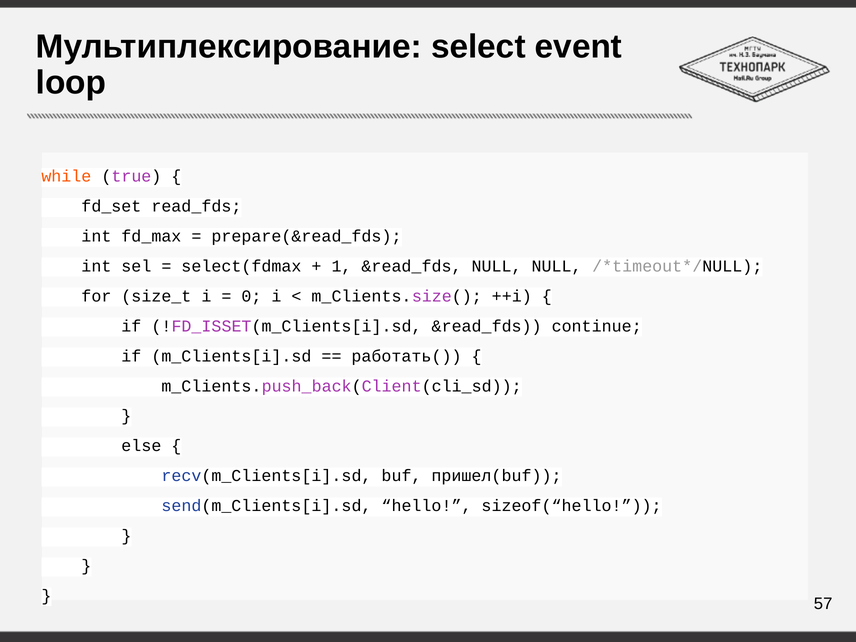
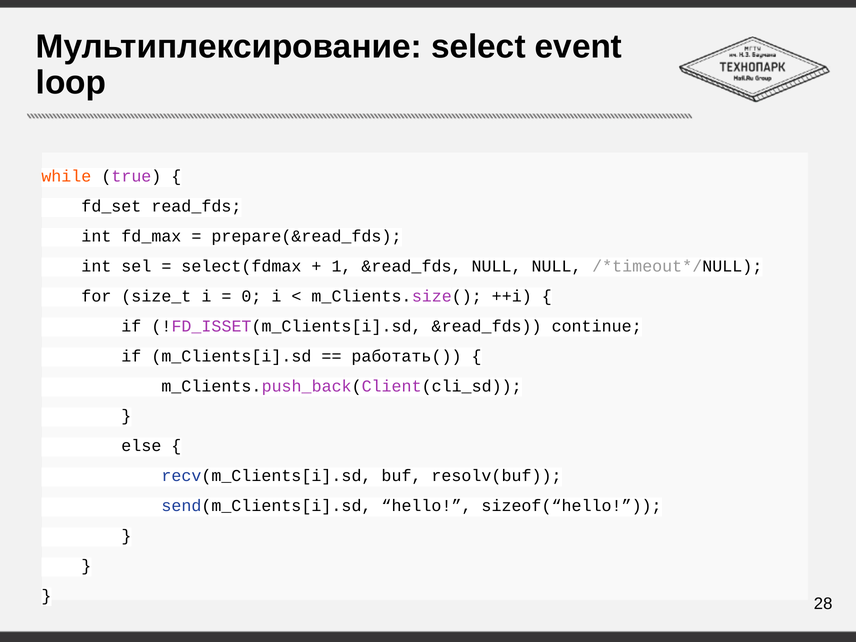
пришел(buf: пришел(buf -> resolv(buf
57: 57 -> 28
